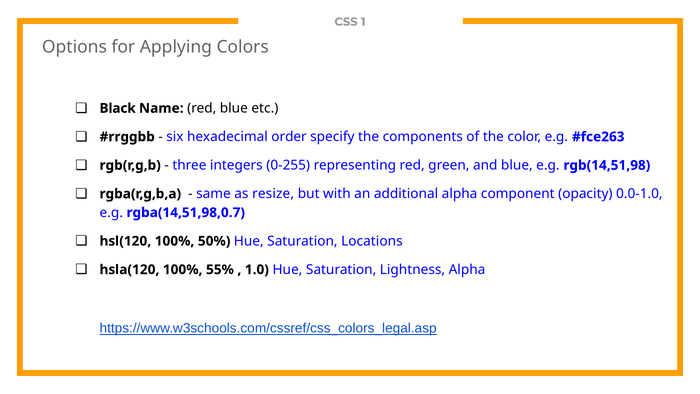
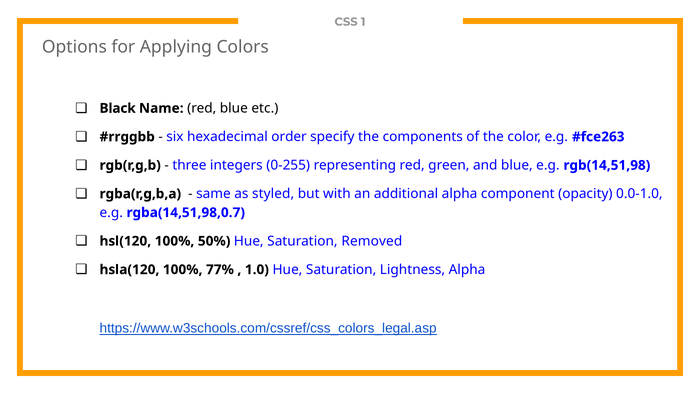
resize: resize -> styled
Locations: Locations -> Removed
55%: 55% -> 77%
